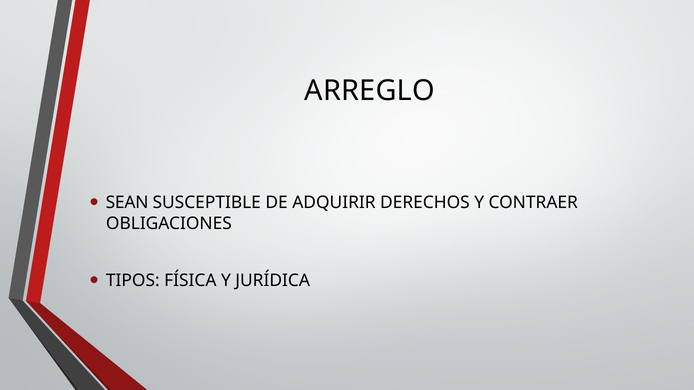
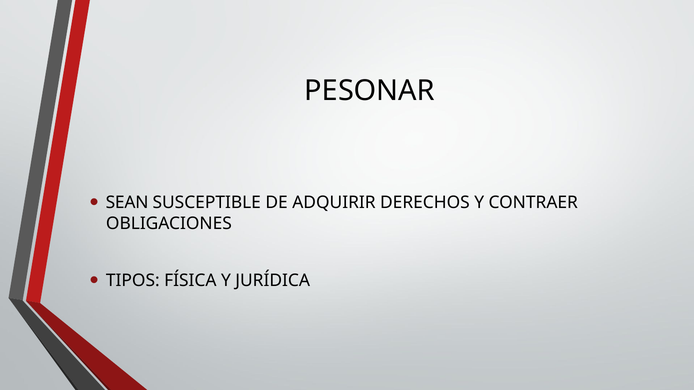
ARREGLO: ARREGLO -> PESONAR
